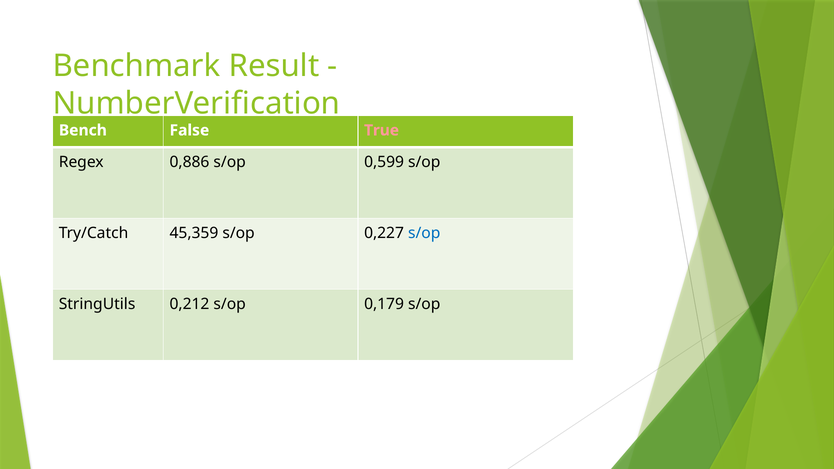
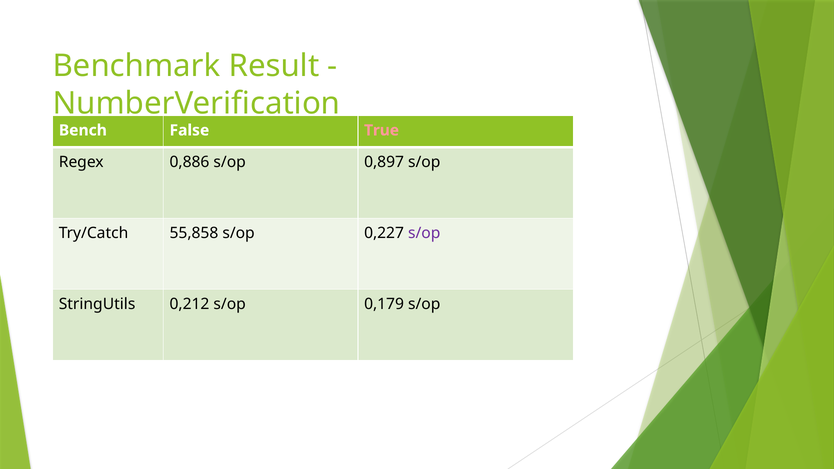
0,599: 0,599 -> 0,897
45,359: 45,359 -> 55,858
s/op at (424, 233) colour: blue -> purple
